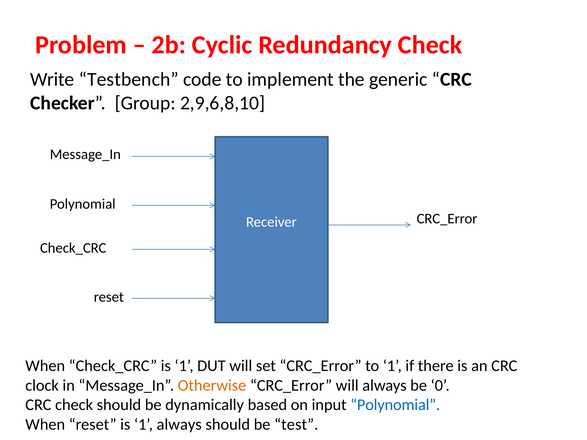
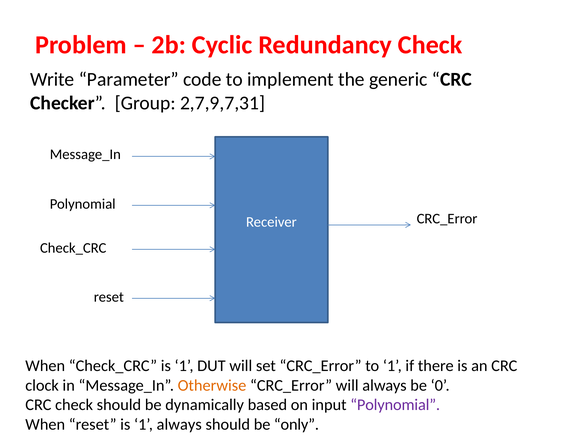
Testbench: Testbench -> Parameter
2,9,6,8,10: 2,9,6,8,10 -> 2,7,9,7,31
Polynomial at (395, 405) colour: blue -> purple
test: test -> only
